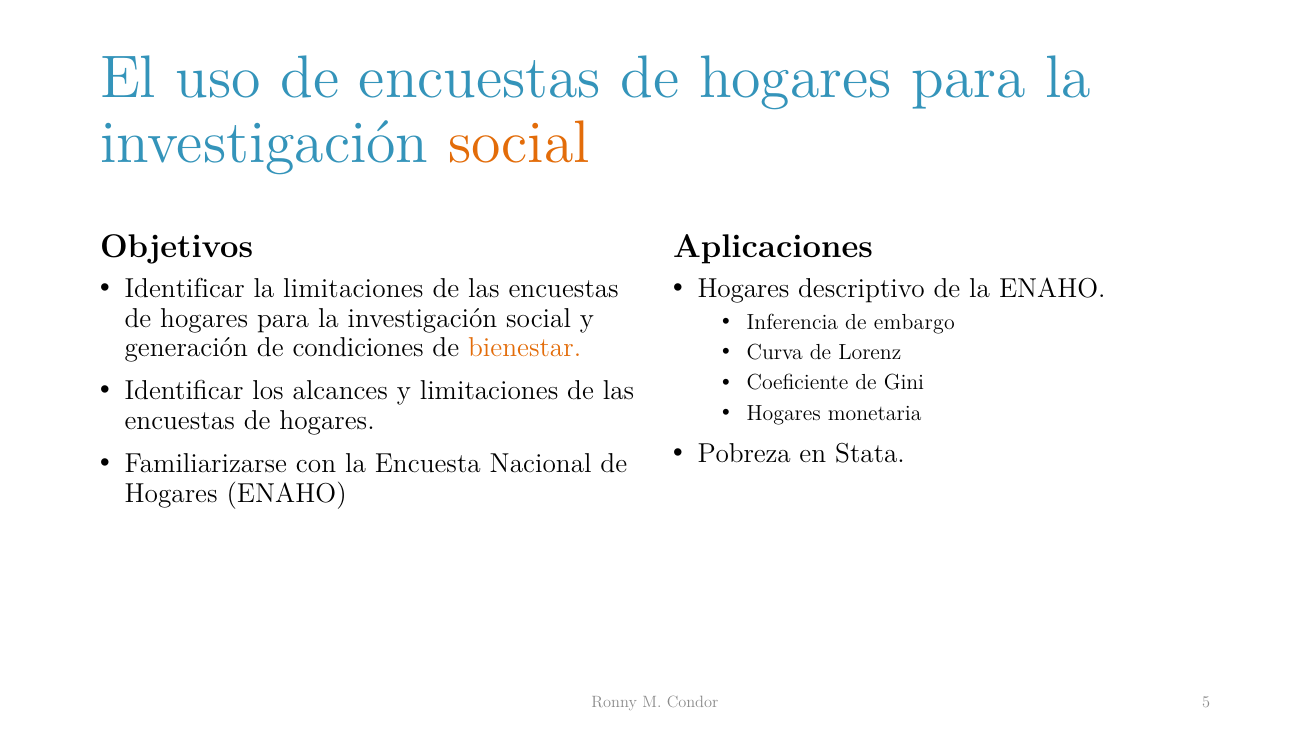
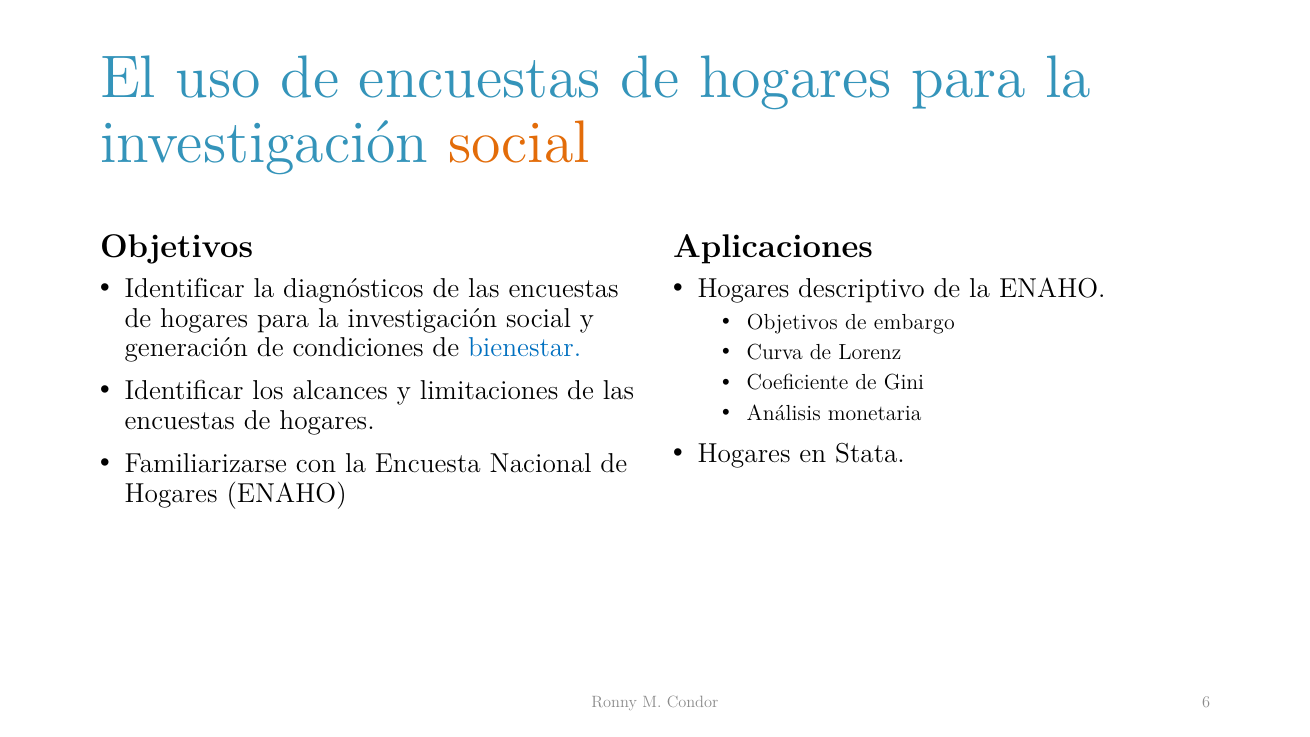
la limitaciones: limitaciones -> diagnósticos
Inferencia at (792, 322): Inferencia -> Objetivos
bienestar colour: orange -> blue
Hogares at (784, 413): Hogares -> Análisis
Pobreza at (744, 453): Pobreza -> Hogares
5: 5 -> 6
